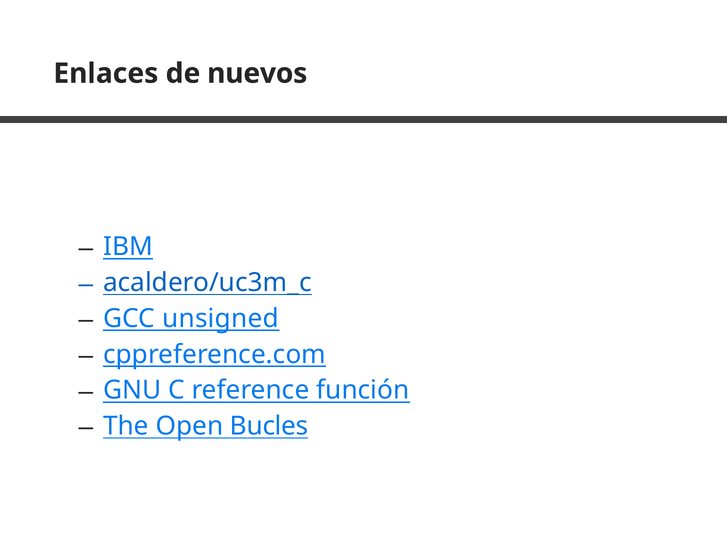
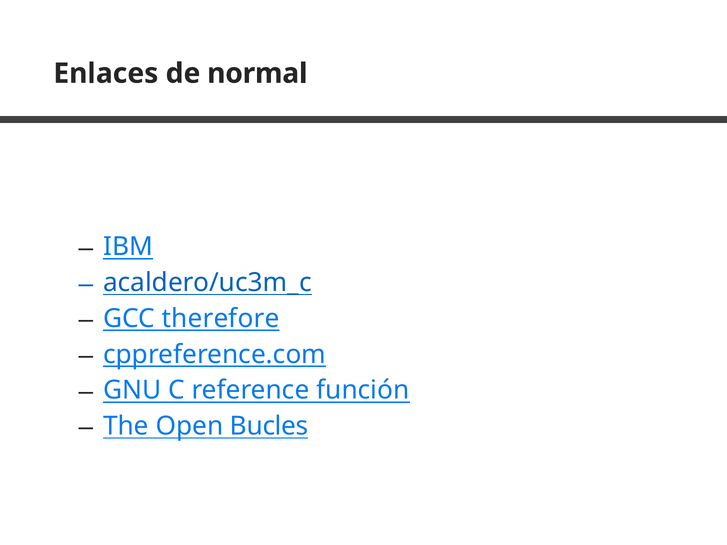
nuevos: nuevos -> normal
unsigned: unsigned -> therefore
